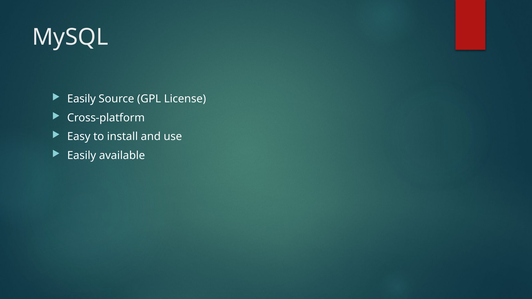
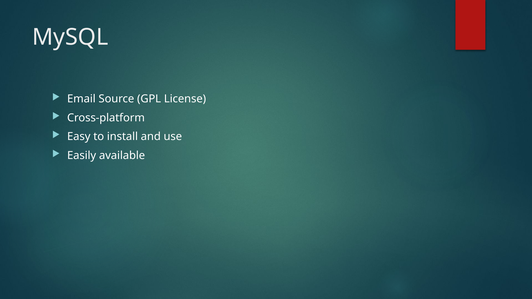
Easily at (81, 99): Easily -> Email
